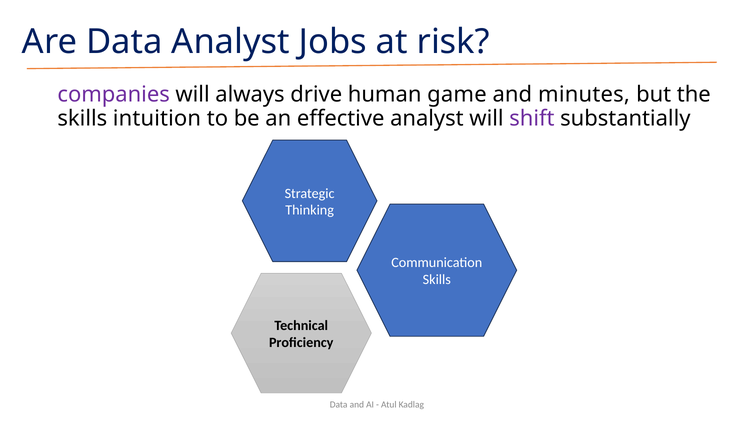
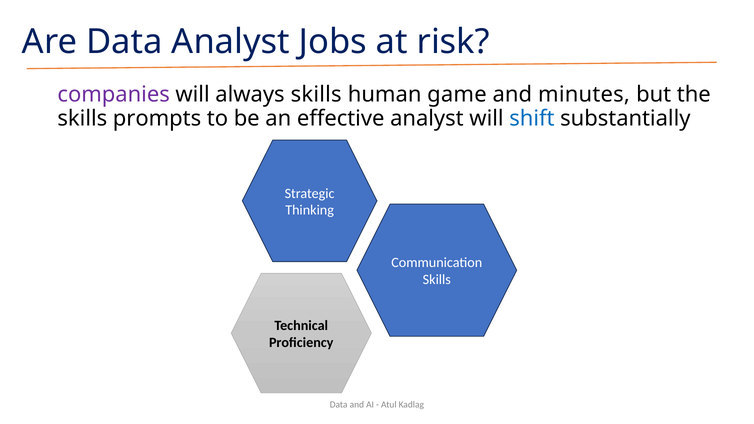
always drive: drive -> skills
intuition: intuition -> prompts
shift colour: purple -> blue
